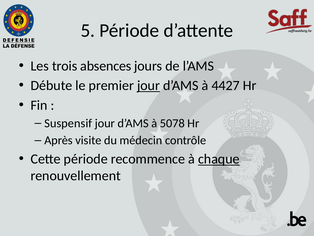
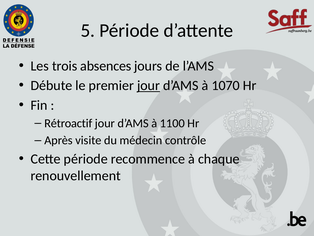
4427: 4427 -> 1070
Suspensif: Suspensif -> Rétroactif
5078: 5078 -> 1100
chaque underline: present -> none
